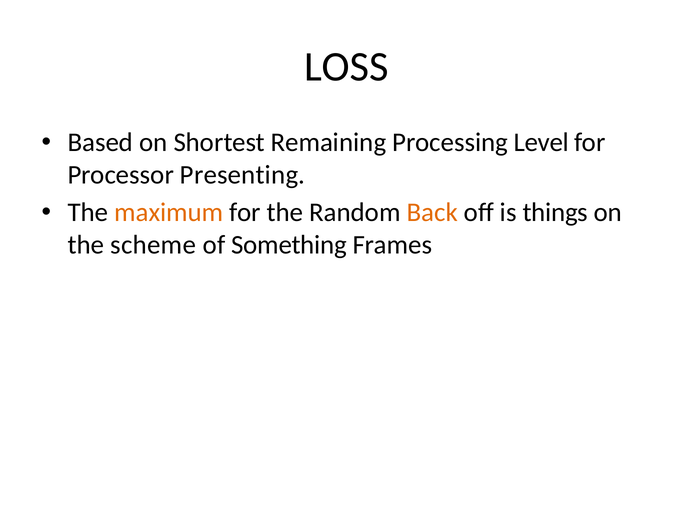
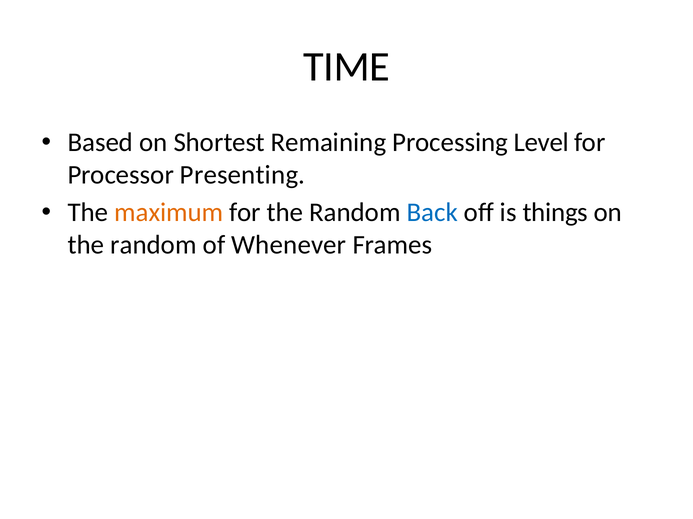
LOSS: LOSS -> TIME
Back colour: orange -> blue
scheme at (153, 245): scheme -> random
Something: Something -> Whenever
